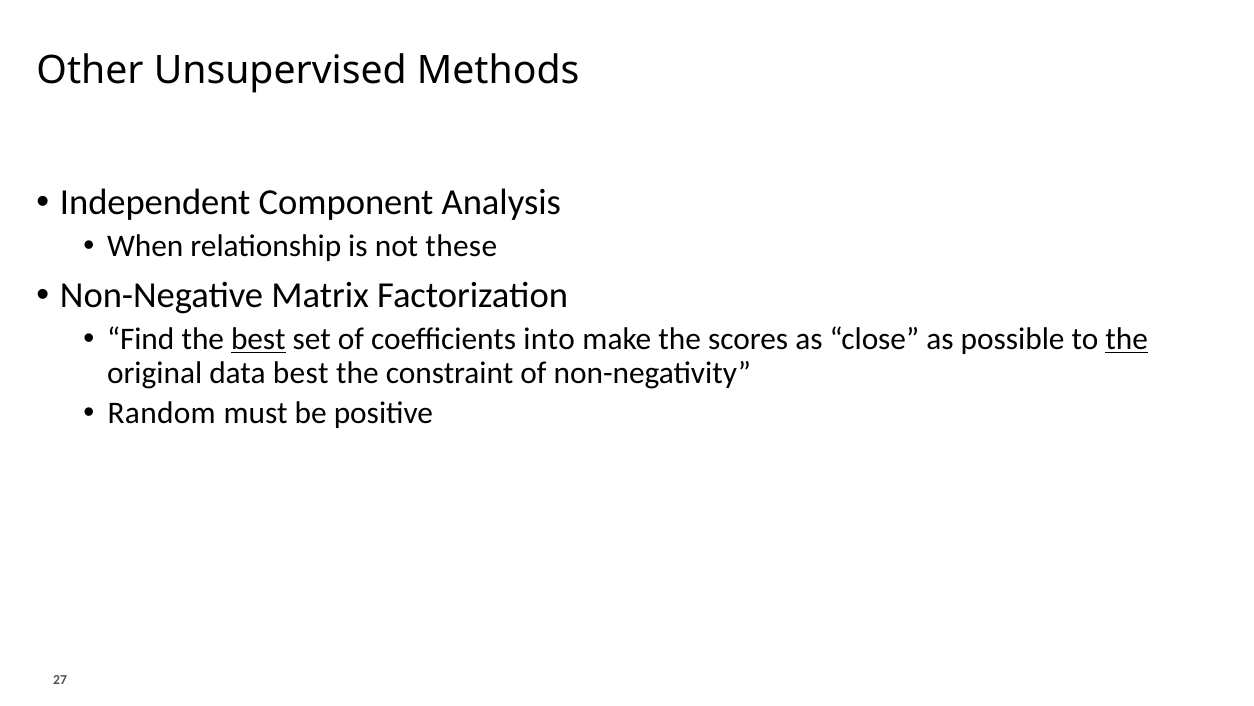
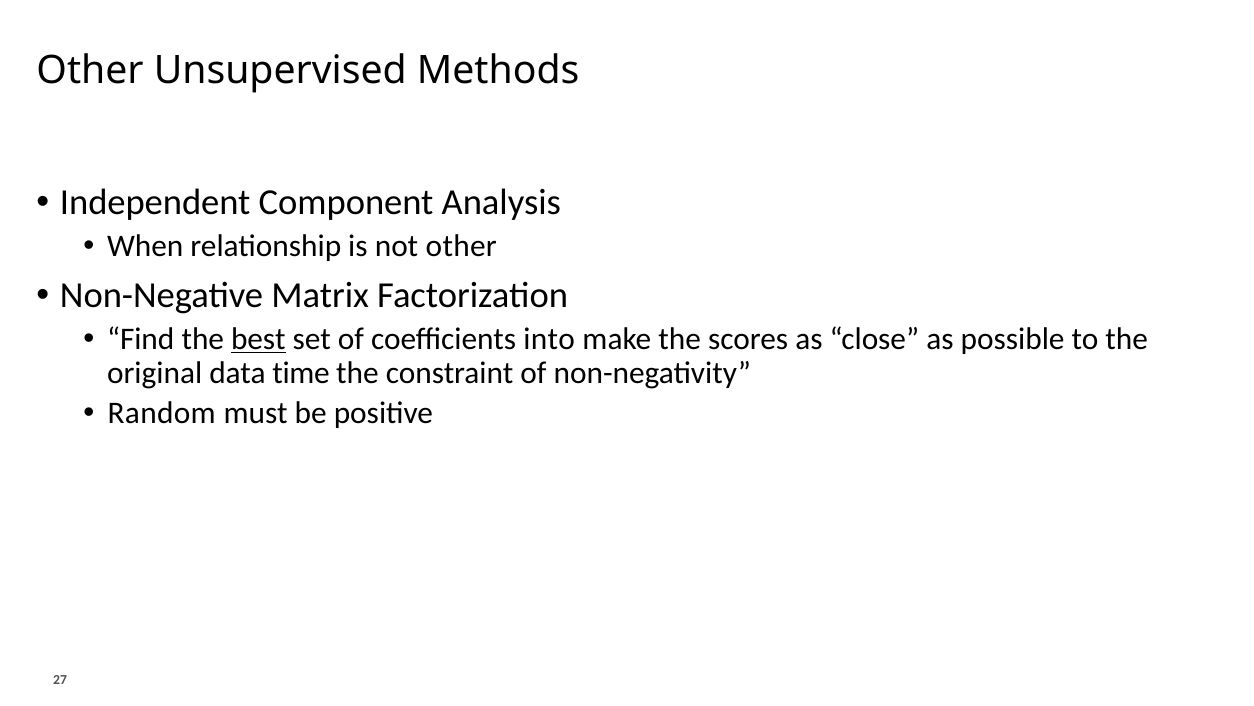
not these: these -> other
the at (1127, 339) underline: present -> none
data best: best -> time
